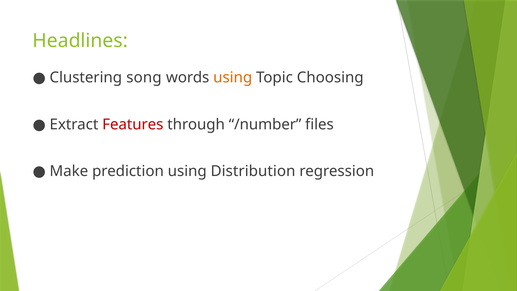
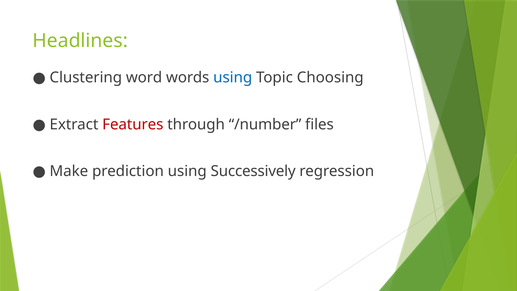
song: song -> word
using at (233, 77) colour: orange -> blue
Distribution: Distribution -> Successively
